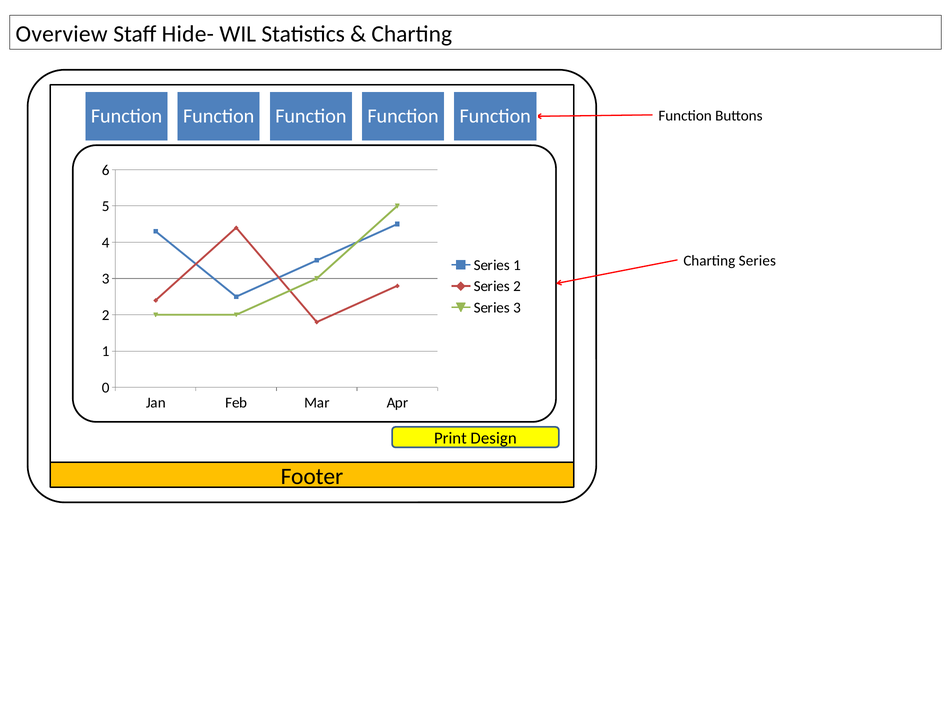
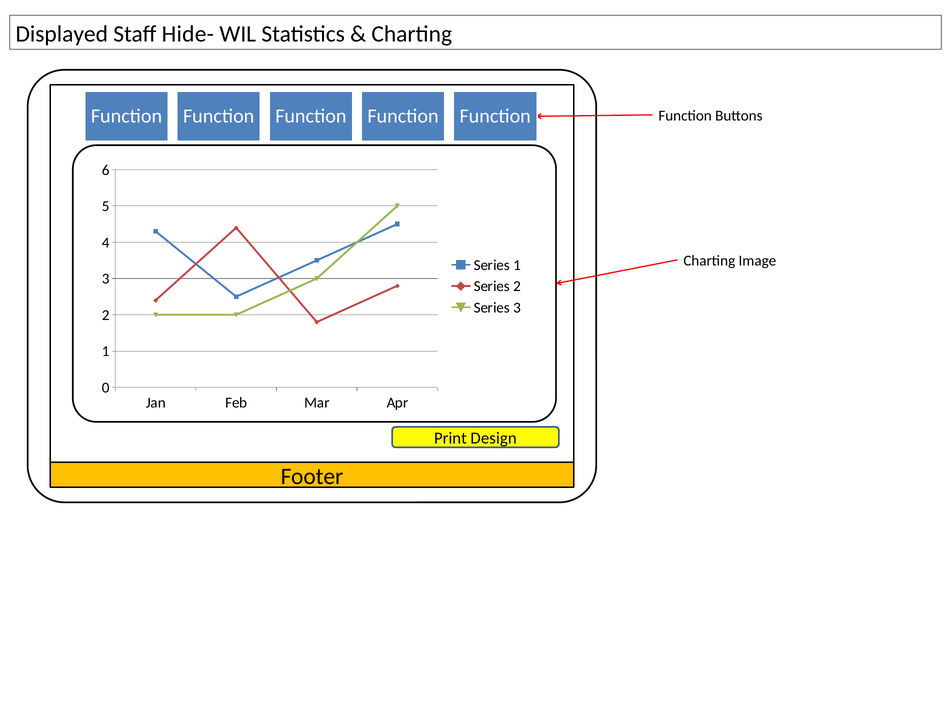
Overview: Overview -> Displayed
Charting Series: Series -> Image
